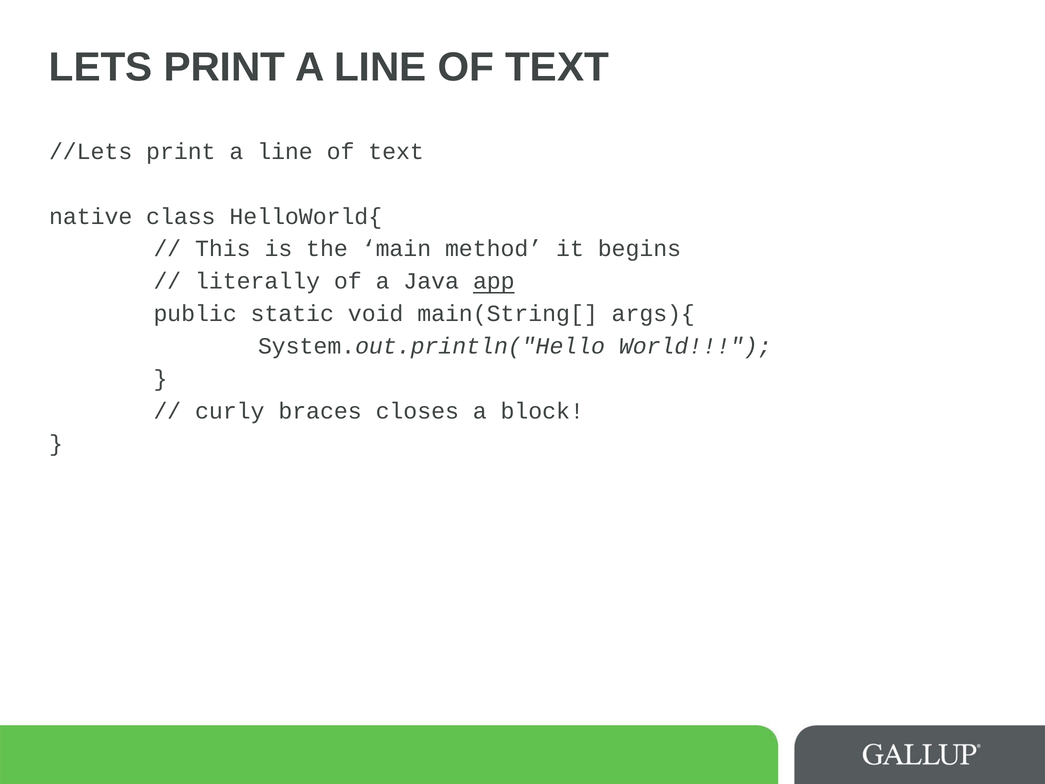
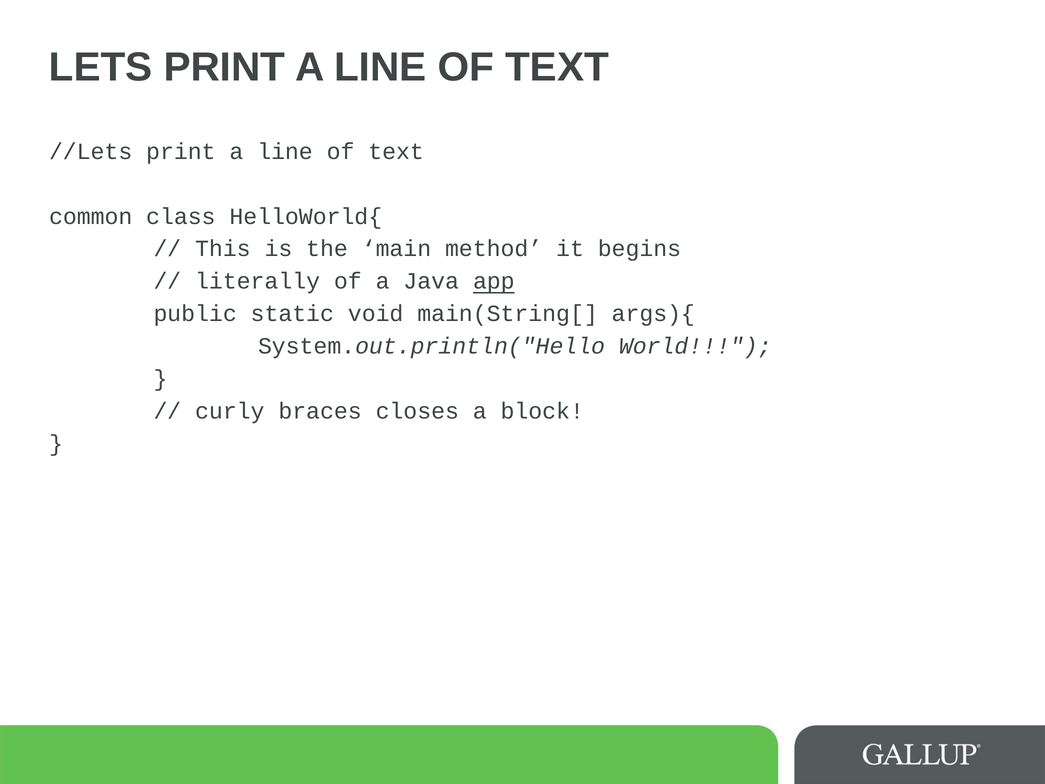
native: native -> common
